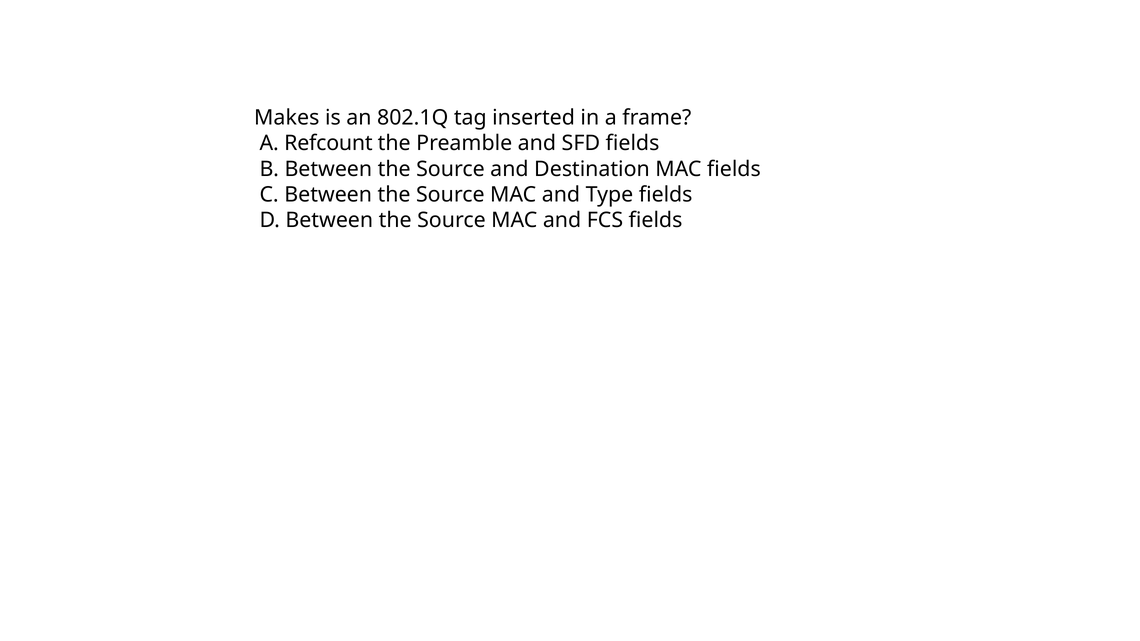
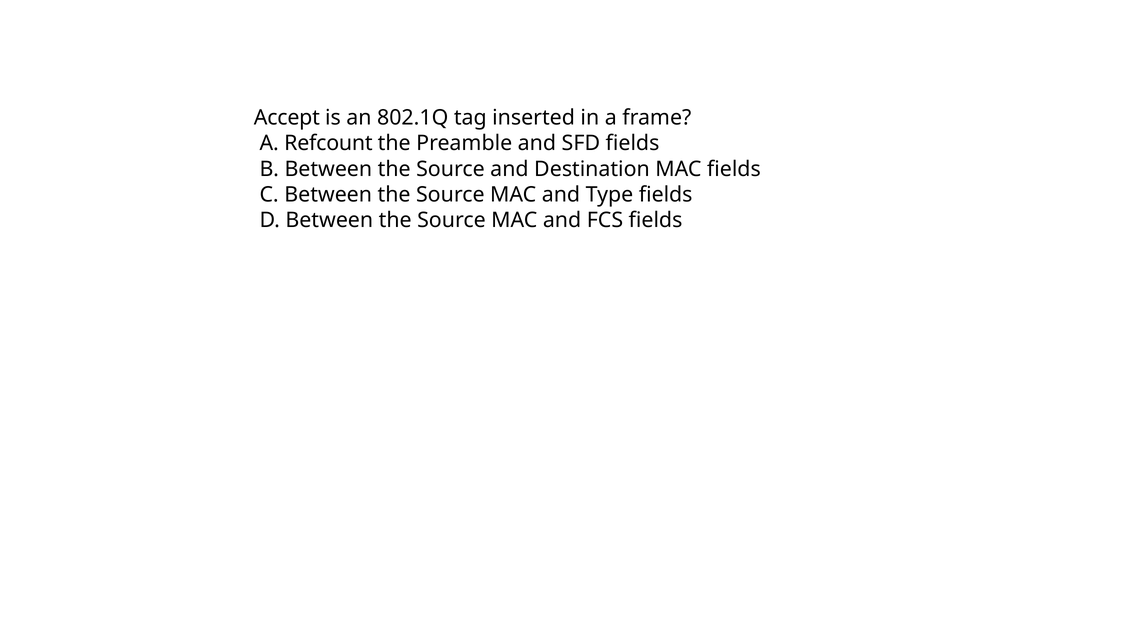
Makes: Makes -> Accept
